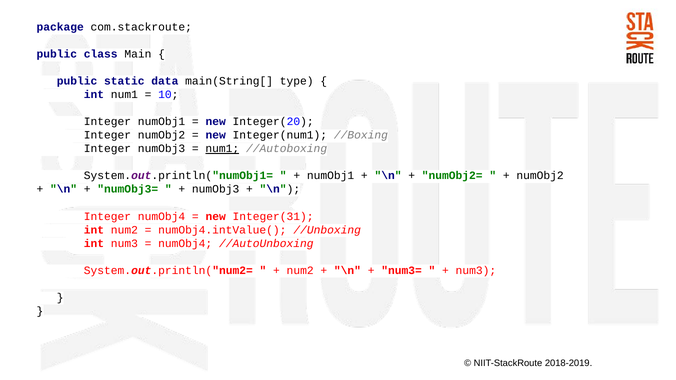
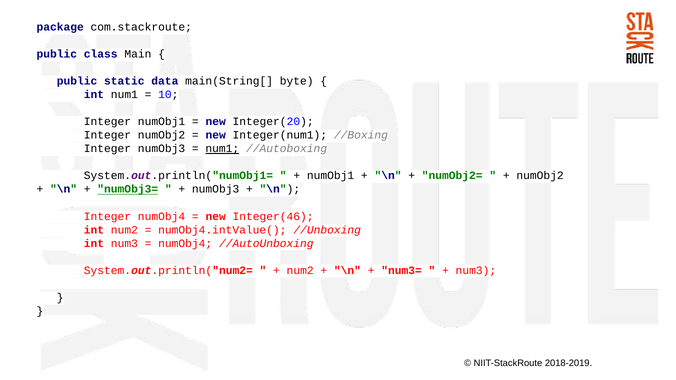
type: type -> byte
numObj3= underline: none -> present
Integer(31: Integer(31 -> Integer(46
